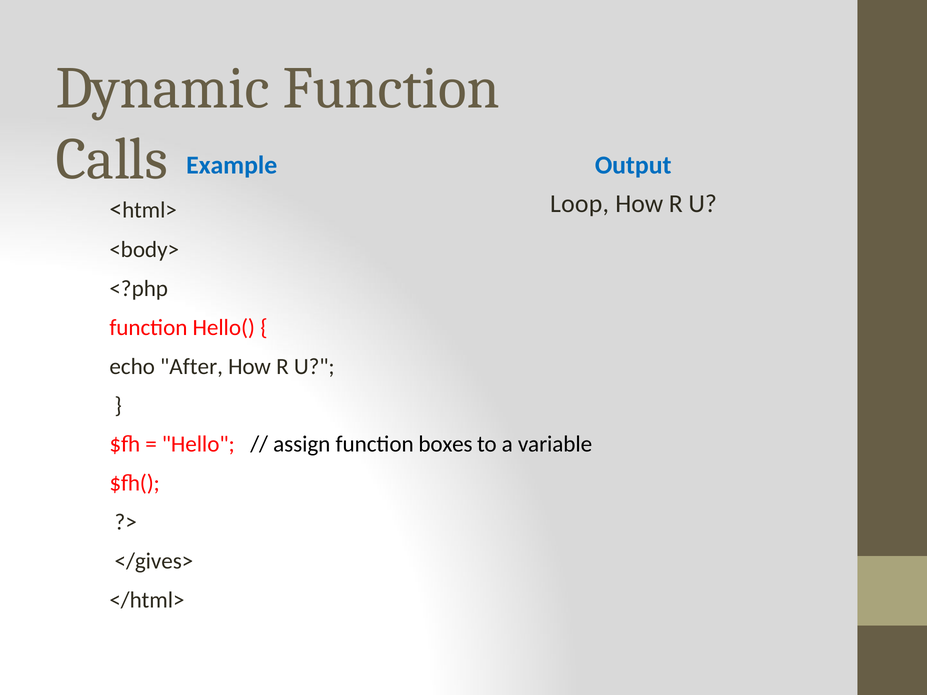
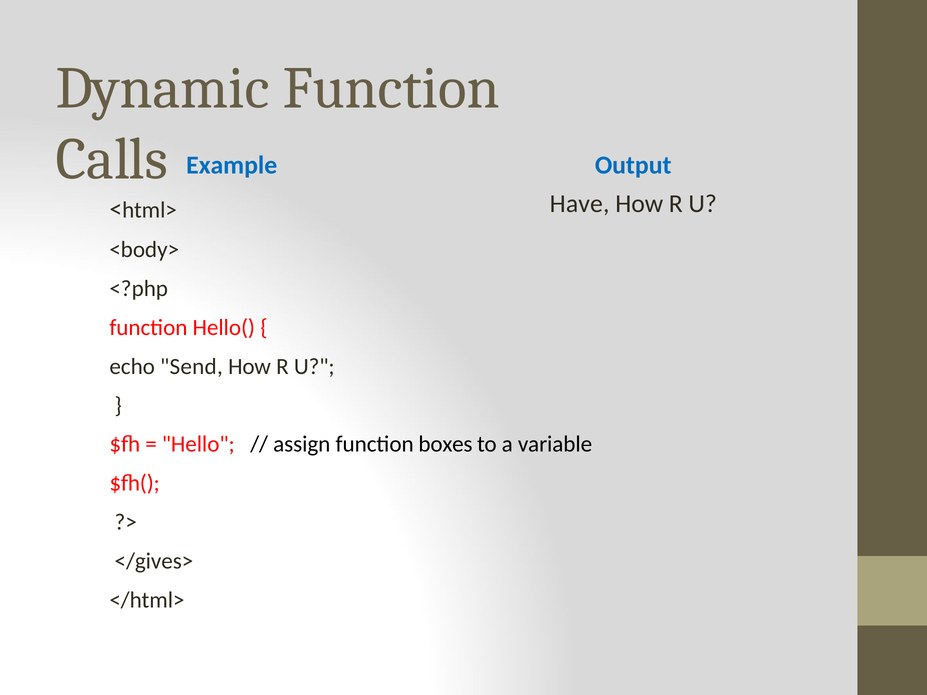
Loop: Loop -> Have
After: After -> Send
